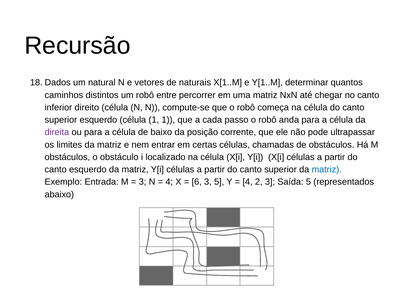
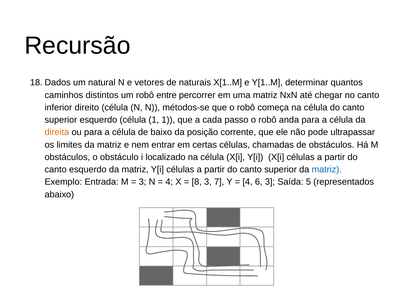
compute-se: compute-se -> métodos-se
direita colour: purple -> orange
6: 6 -> 8
3 5: 5 -> 7
2: 2 -> 6
